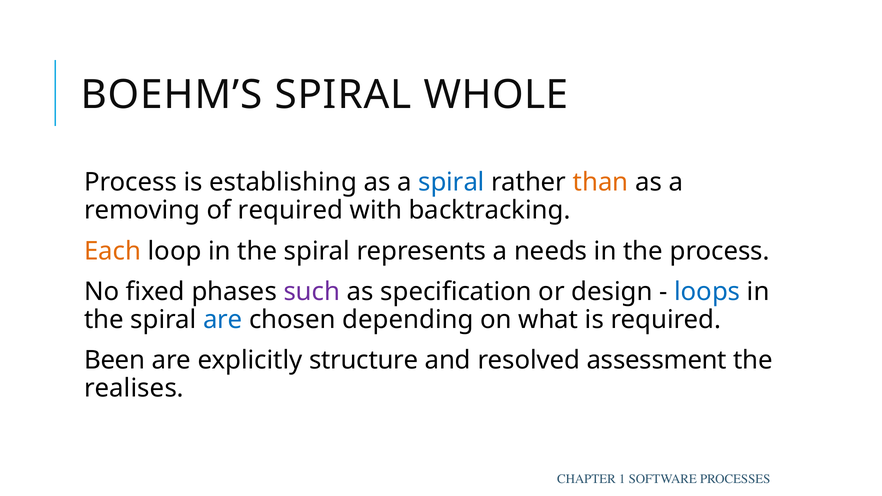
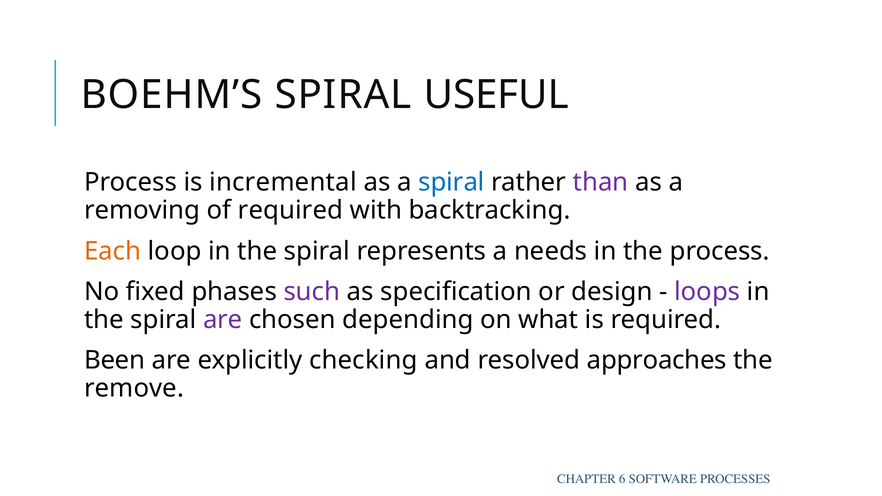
WHOLE: WHOLE -> USEFUL
establishing: establishing -> incremental
than colour: orange -> purple
loops colour: blue -> purple
are at (223, 320) colour: blue -> purple
structure: structure -> checking
assessment: assessment -> approaches
realises: realises -> remove
1: 1 -> 6
